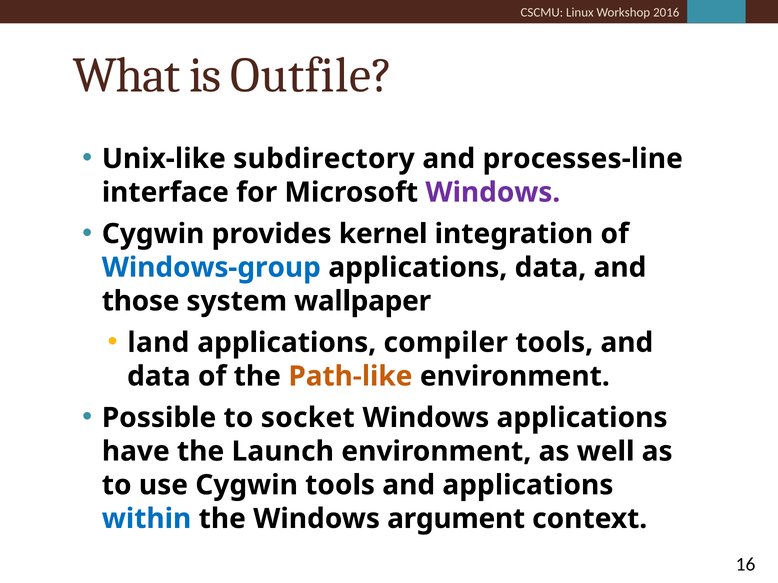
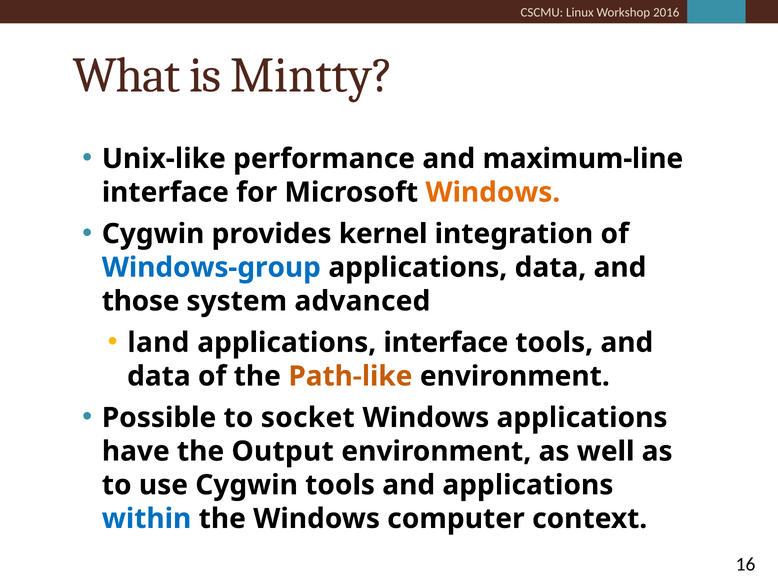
Outfile: Outfile -> Mintty
subdirectory: subdirectory -> performance
processes-line: processes-line -> maximum-line
Windows at (493, 193) colour: purple -> orange
wallpaper: wallpaper -> advanced
applications compiler: compiler -> interface
Launch: Launch -> Output
argument: argument -> computer
